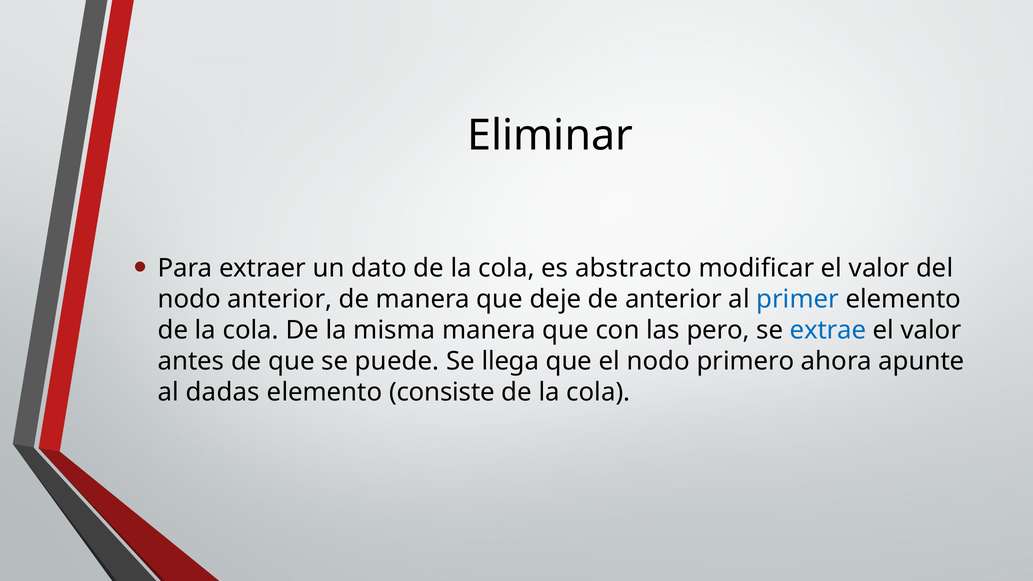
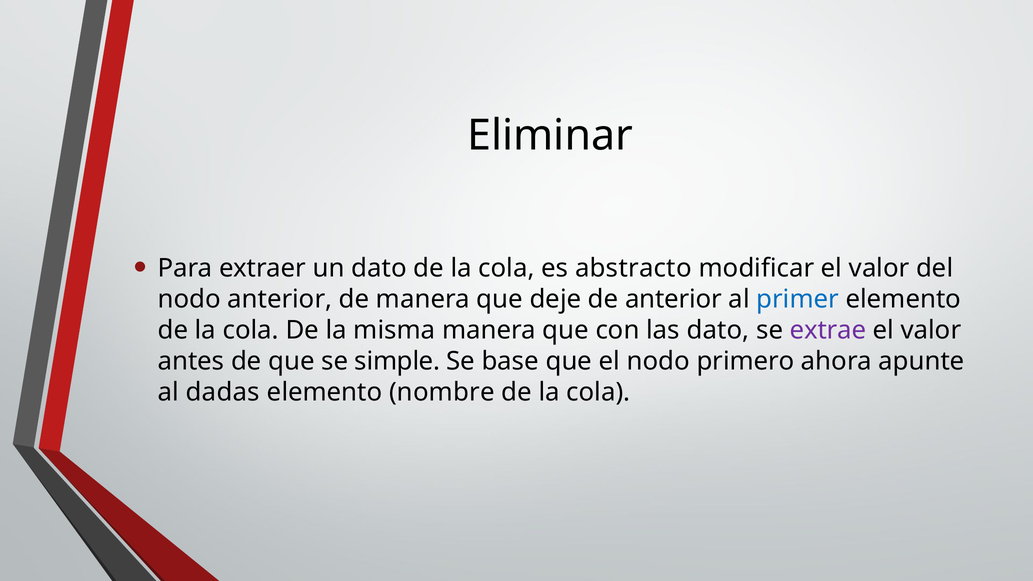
las pero: pero -> dato
extrae colour: blue -> purple
puede: puede -> simple
llega: llega -> base
consiste: consiste -> nombre
